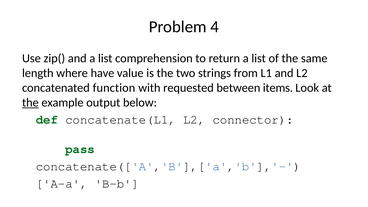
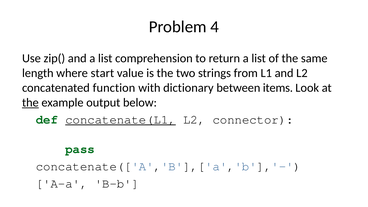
have: have -> start
requested: requested -> dictionary
concatenate(L1 underline: none -> present
